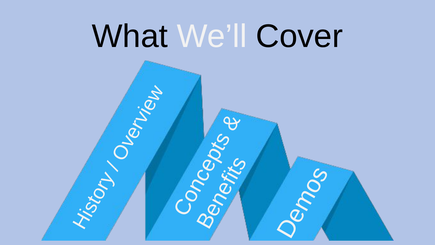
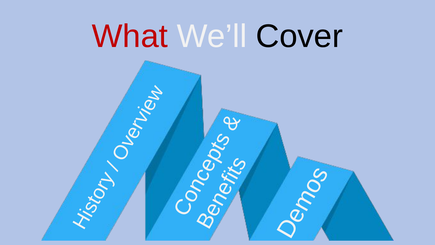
What colour: black -> red
